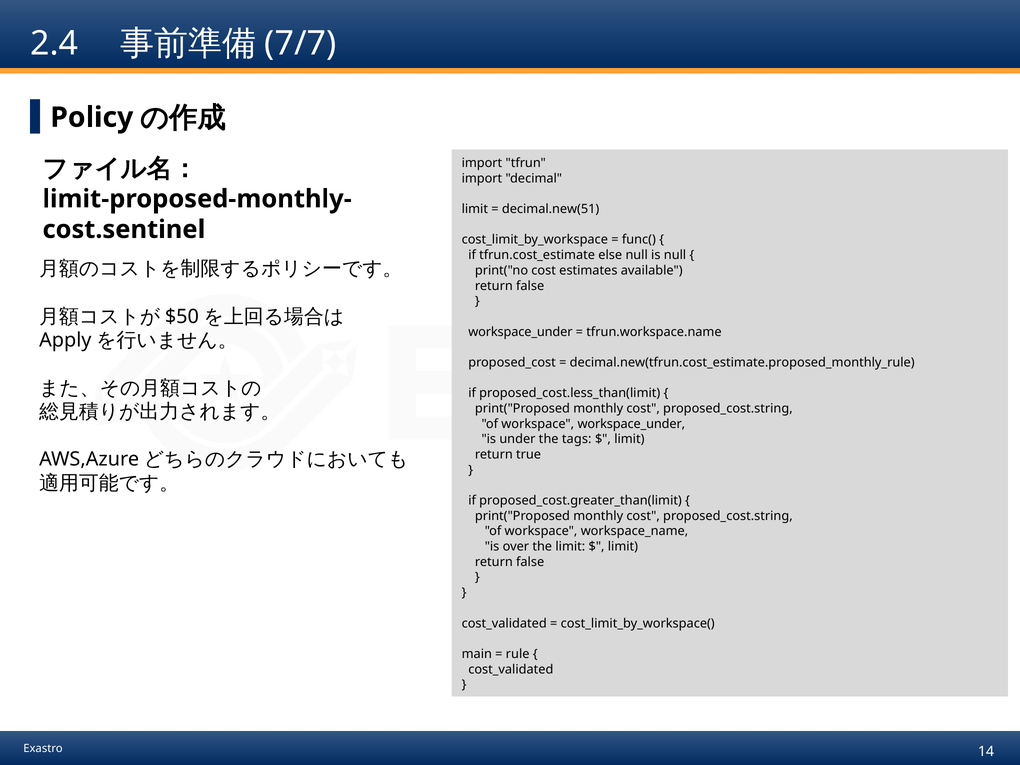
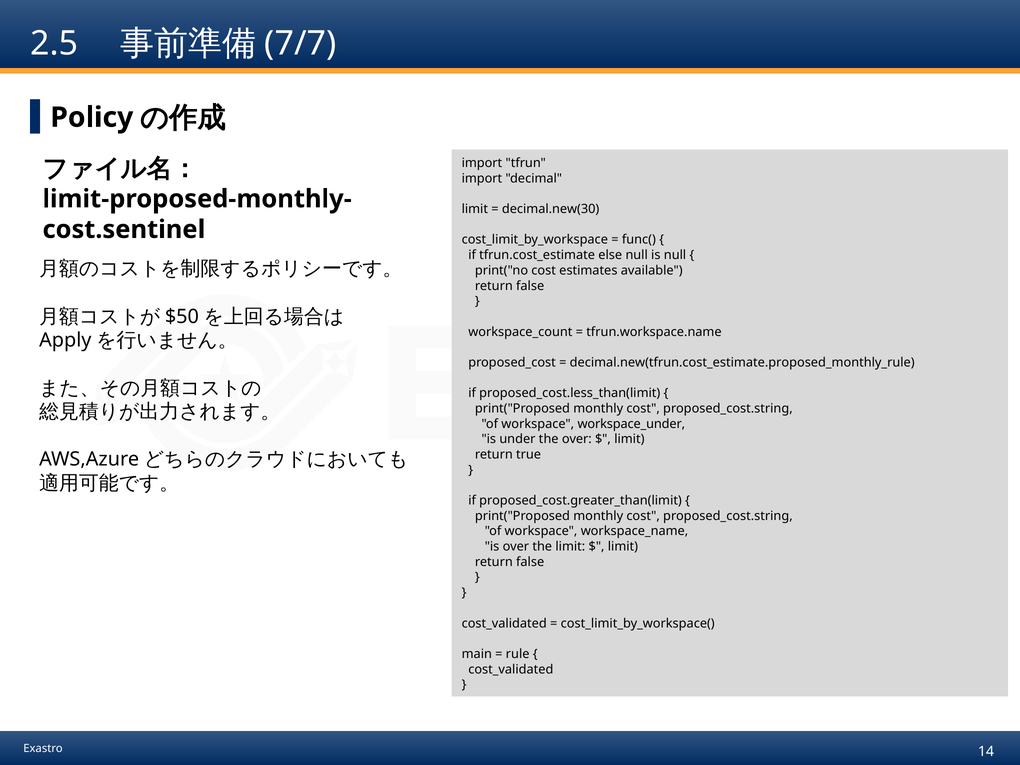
2.4: 2.4 -> 2.5
decimal.new(51: decimal.new(51 -> decimal.new(30
workspace_under at (520, 332): workspace_under -> workspace_count
the tags: tags -> over
